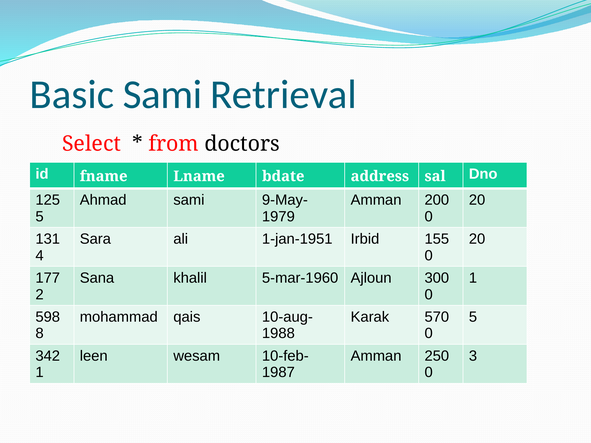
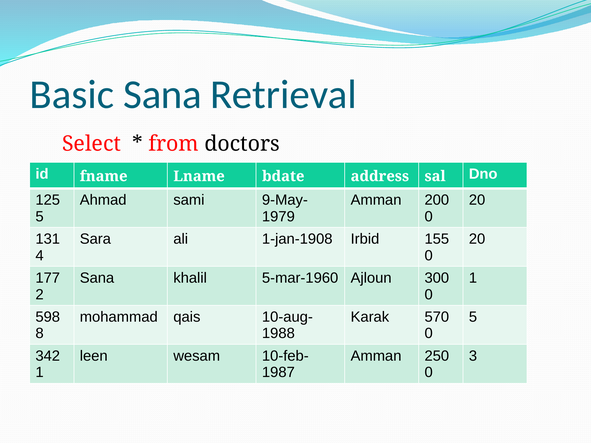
Basic Sami: Sami -> Sana
1-jan-1951: 1-jan-1951 -> 1-jan-1908
